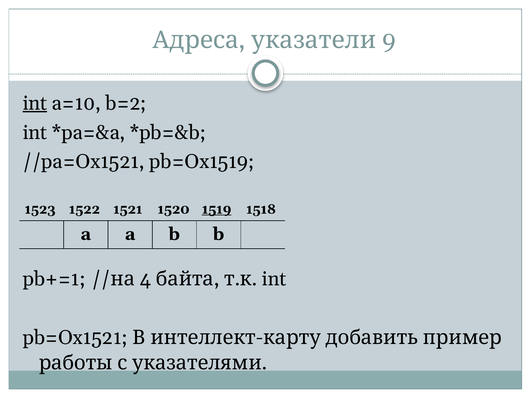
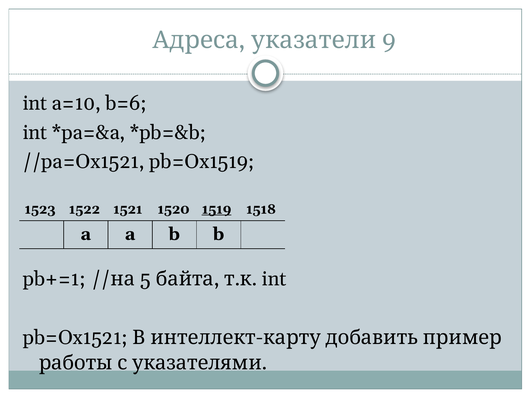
int at (35, 103) underline: present -> none
b=2: b=2 -> b=6
4: 4 -> 5
